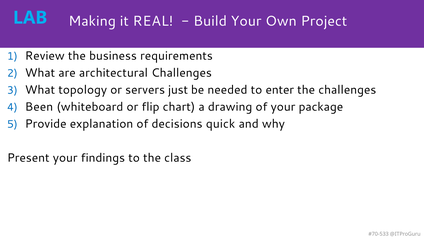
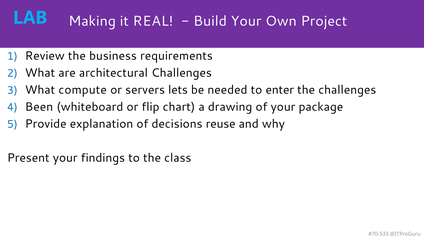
topology: topology -> compute
just: just -> lets
quick: quick -> reuse
